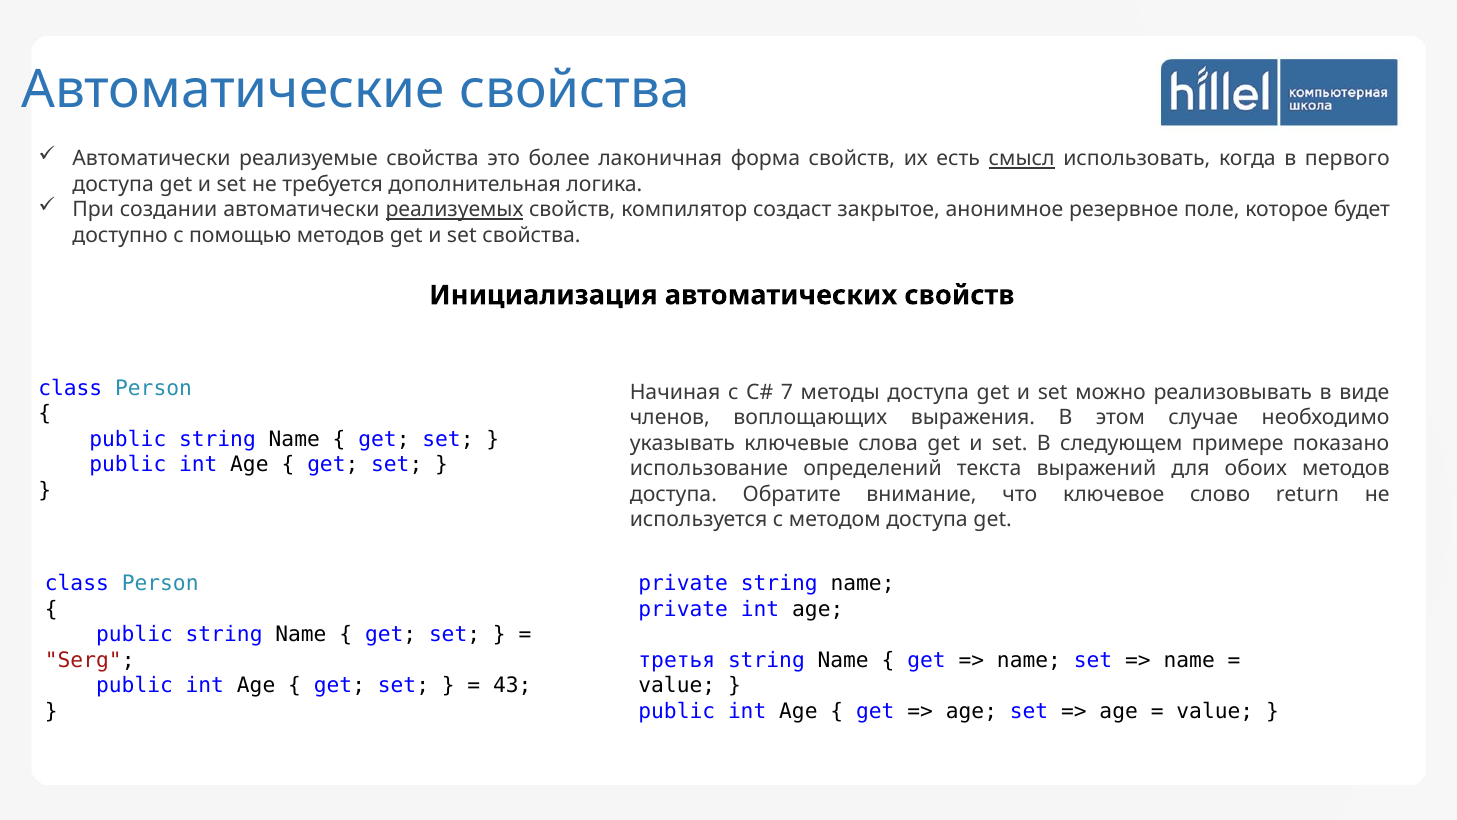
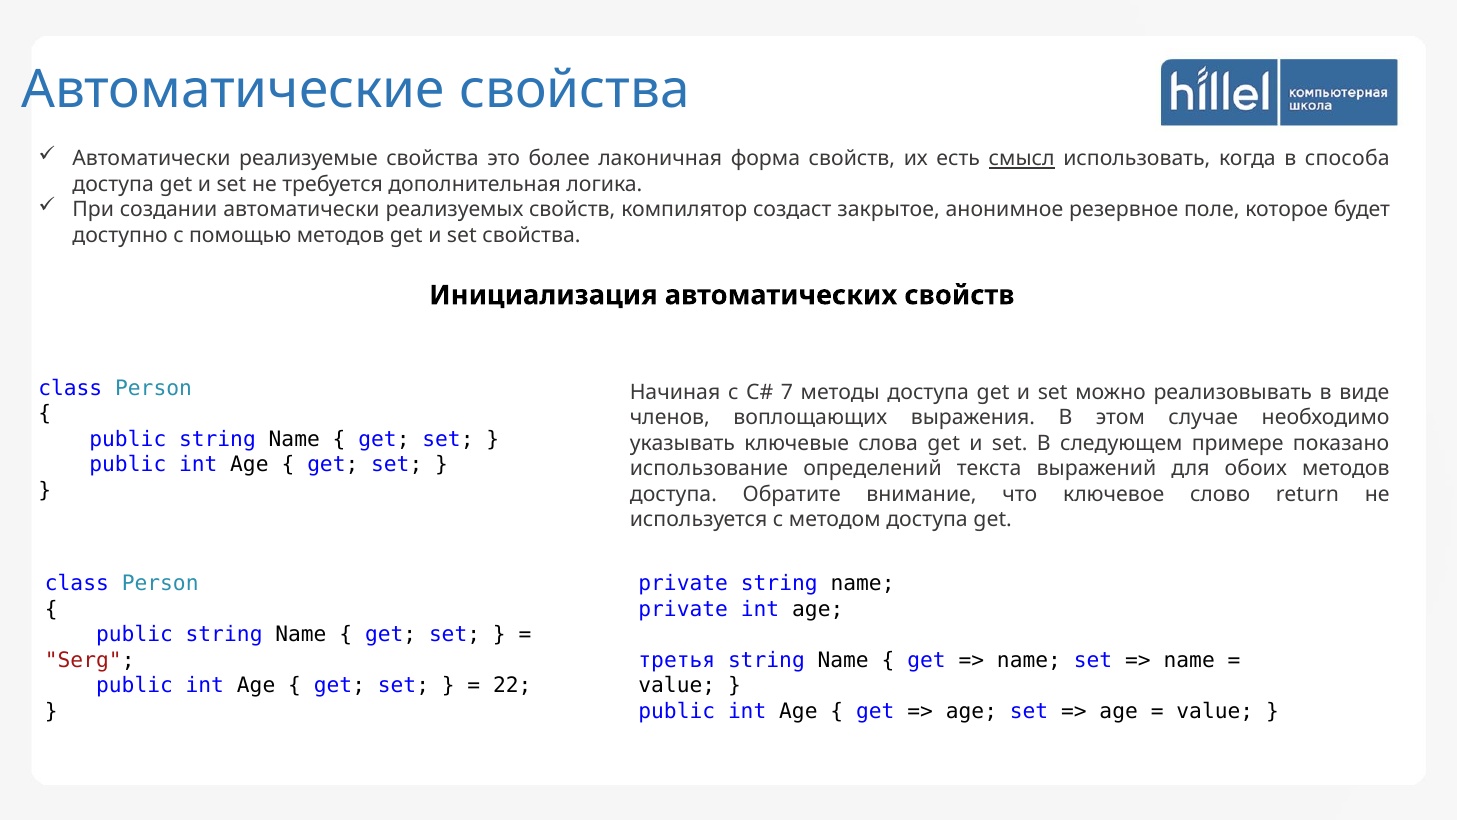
первого: первого -> способа
реализуемых underline: present -> none
43: 43 -> 22
